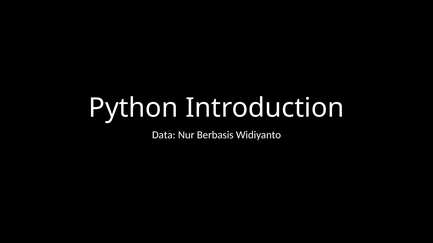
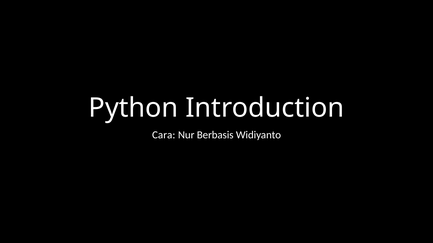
Data: Data -> Cara
